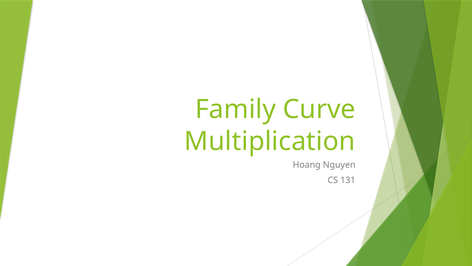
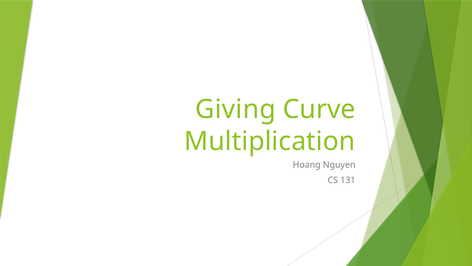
Family: Family -> Giving
